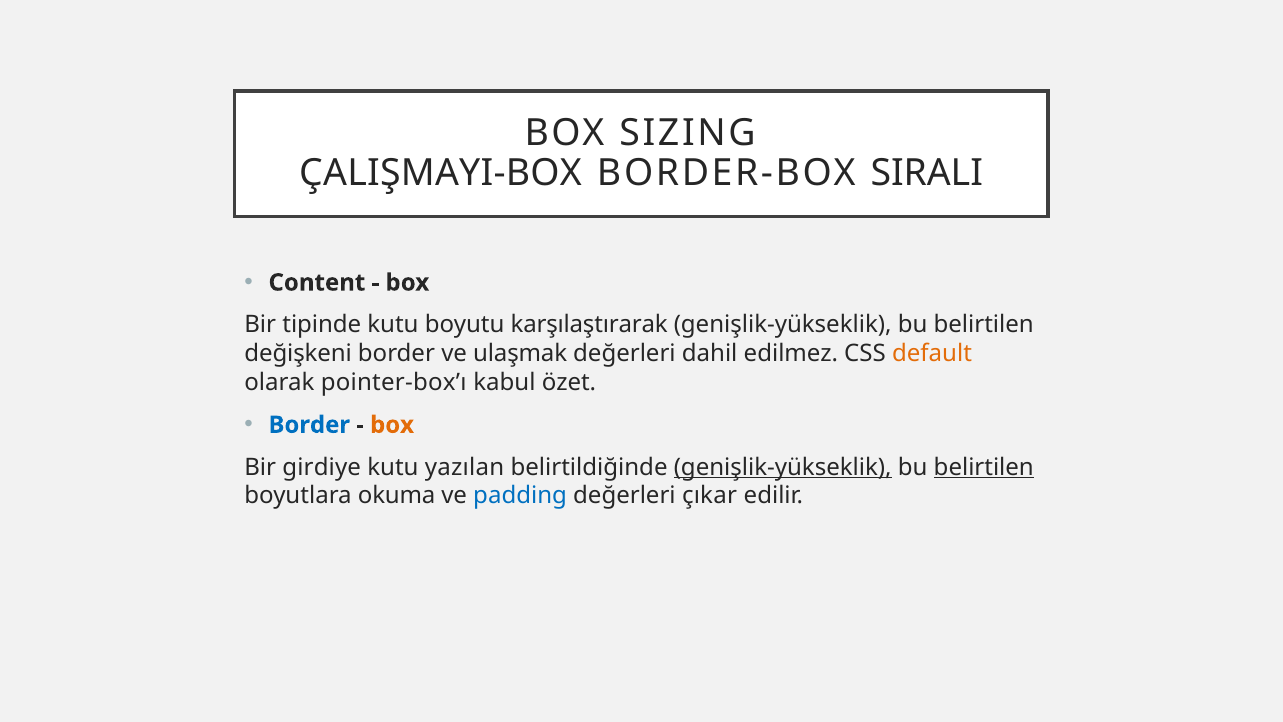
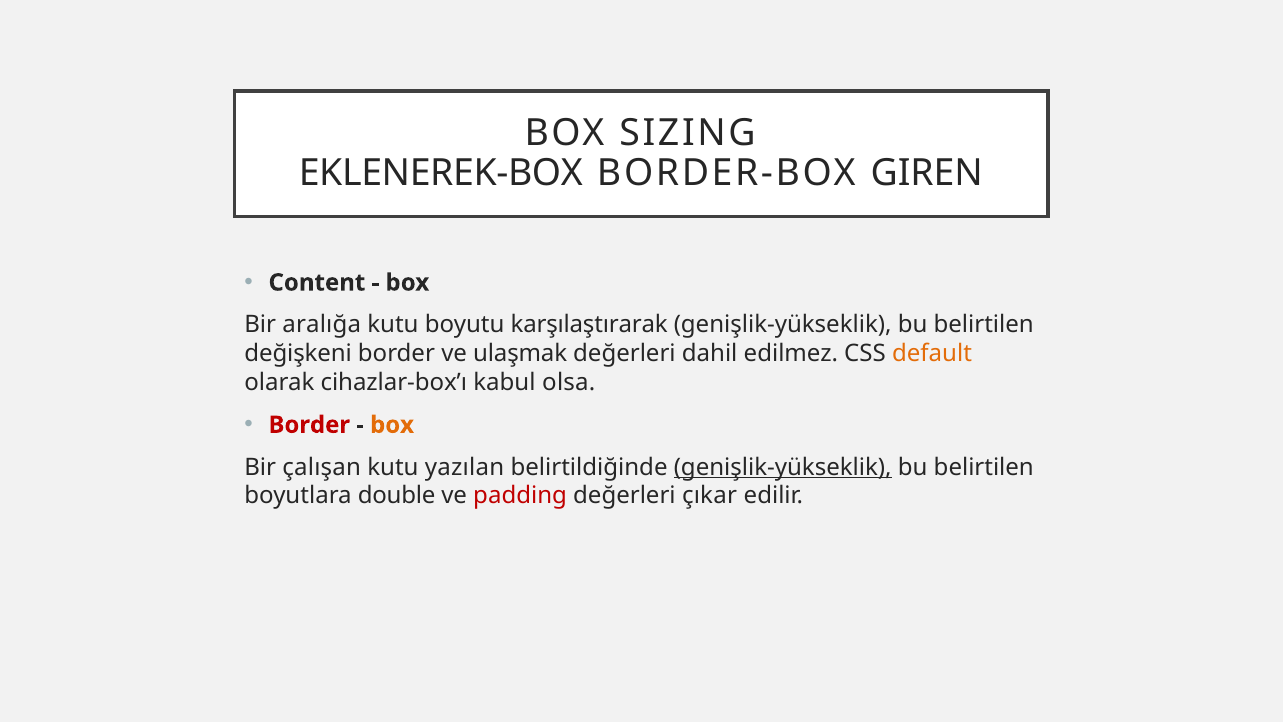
ÇALIŞMAYI-BOX: ÇALIŞMAYI-BOX -> EKLENEREK-BOX
SIRALI: SIRALI -> GIREN
tipinde: tipinde -> aralığa
pointer-box’ı: pointer-box’ı -> cihazlar-box’ı
özet: özet -> olsa
Border at (309, 425) colour: blue -> red
girdiye: girdiye -> çalışan
belirtilen at (984, 467) underline: present -> none
okuma: okuma -> double
padding colour: blue -> red
